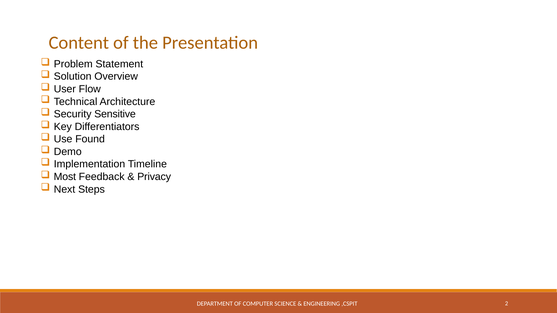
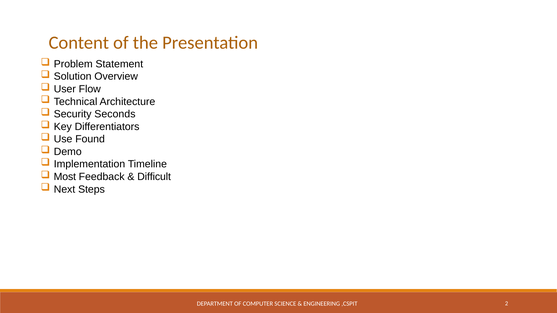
Sensitive: Sensitive -> Seconds
Privacy: Privacy -> Difficult
